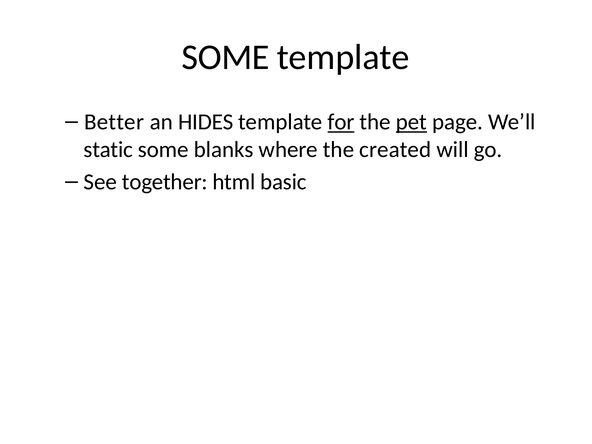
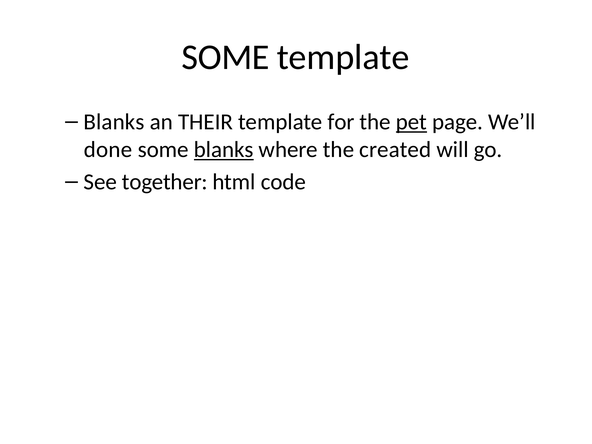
Better at (114, 122): Better -> Blanks
HIDES: HIDES -> THEIR
for underline: present -> none
static: static -> done
blanks at (224, 150) underline: none -> present
basic: basic -> code
